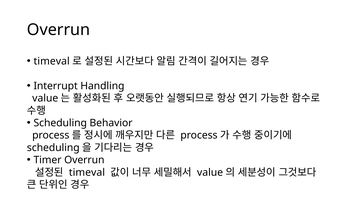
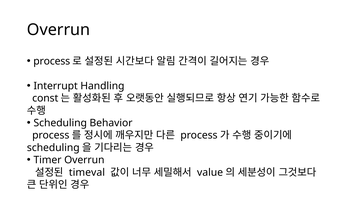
timeval at (52, 61): timeval -> process
value at (45, 98): value -> const
